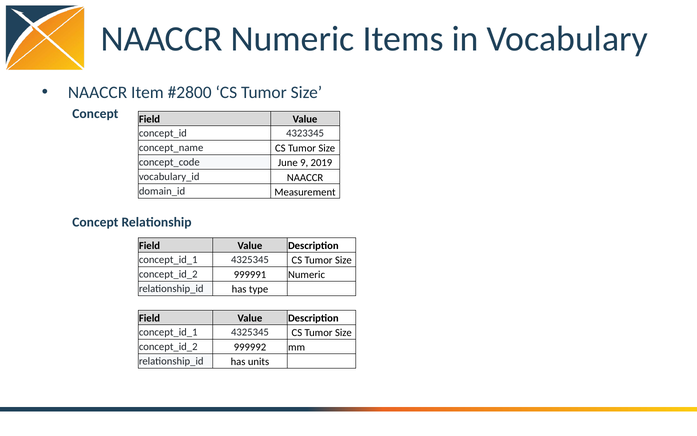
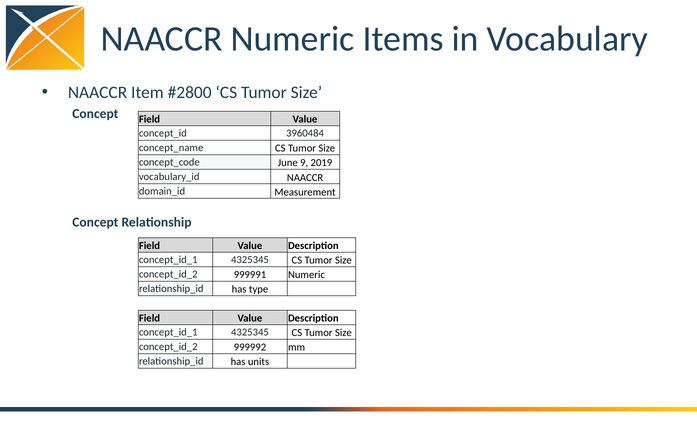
4323345: 4323345 -> 3960484
